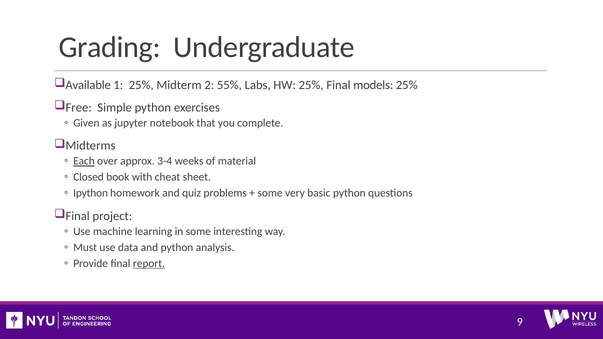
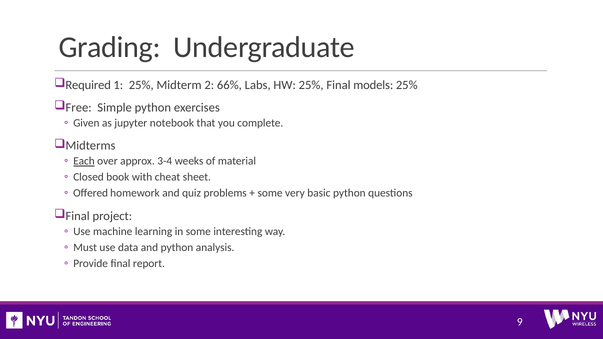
Available: Available -> Required
55%: 55% -> 66%
Ipython: Ipython -> Offered
report underline: present -> none
